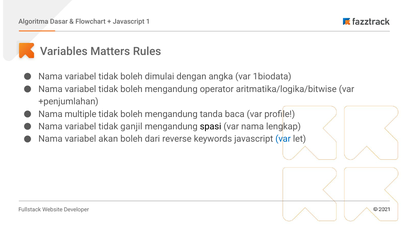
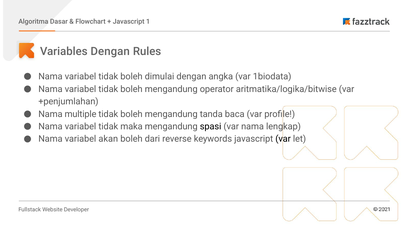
Variables Matters: Matters -> Dengan
ganjil: ganjil -> maka
var at (283, 139) colour: blue -> black
